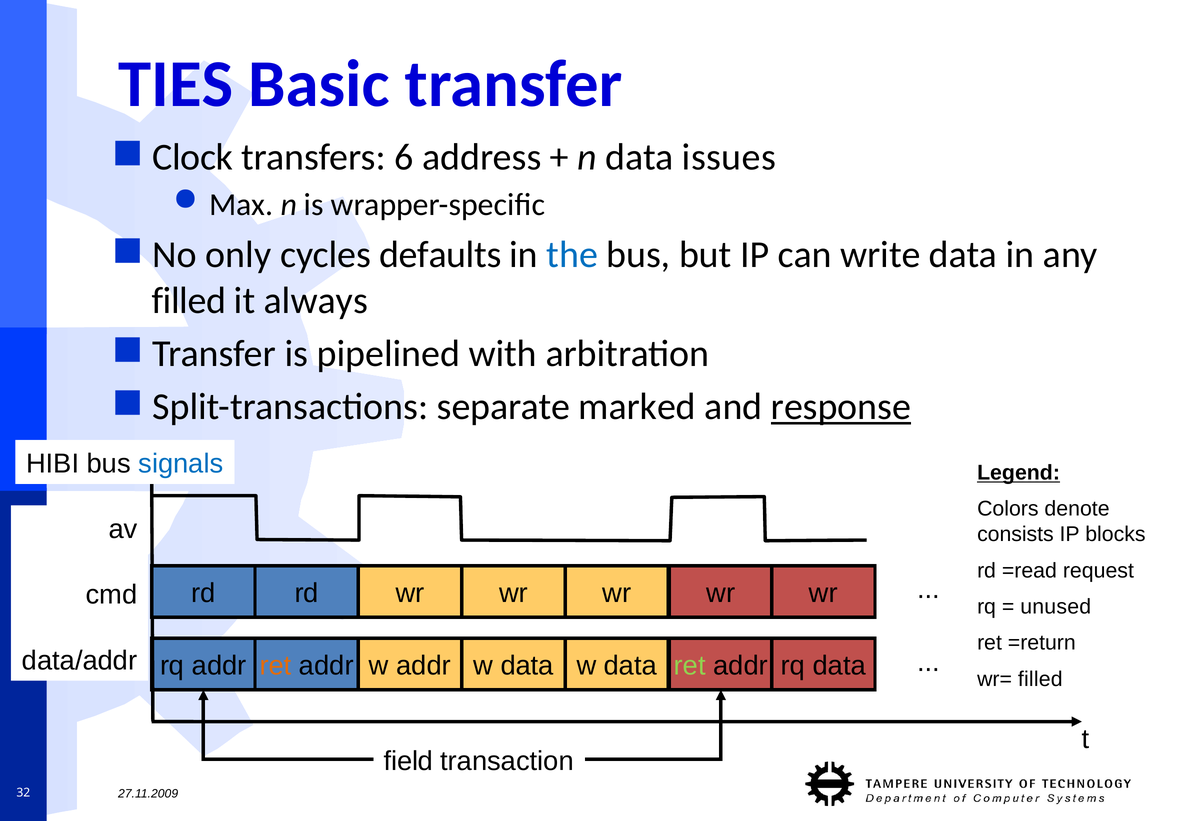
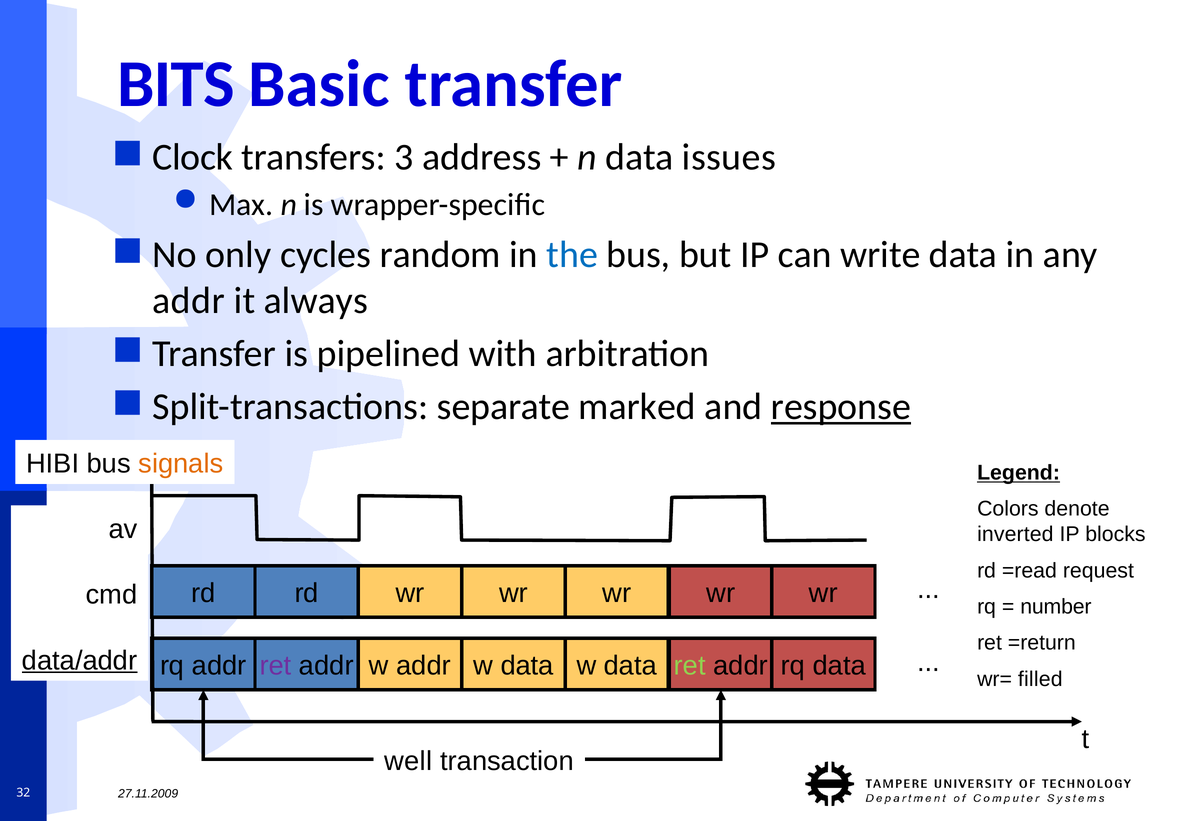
TIES: TIES -> BITS
6: 6 -> 3
defaults: defaults -> random
filled at (189, 300): filled -> addr
signals colour: blue -> orange
consists: consists -> inverted
unused: unused -> number
data/addr underline: none -> present
ret at (276, 665) colour: orange -> purple
field: field -> well
